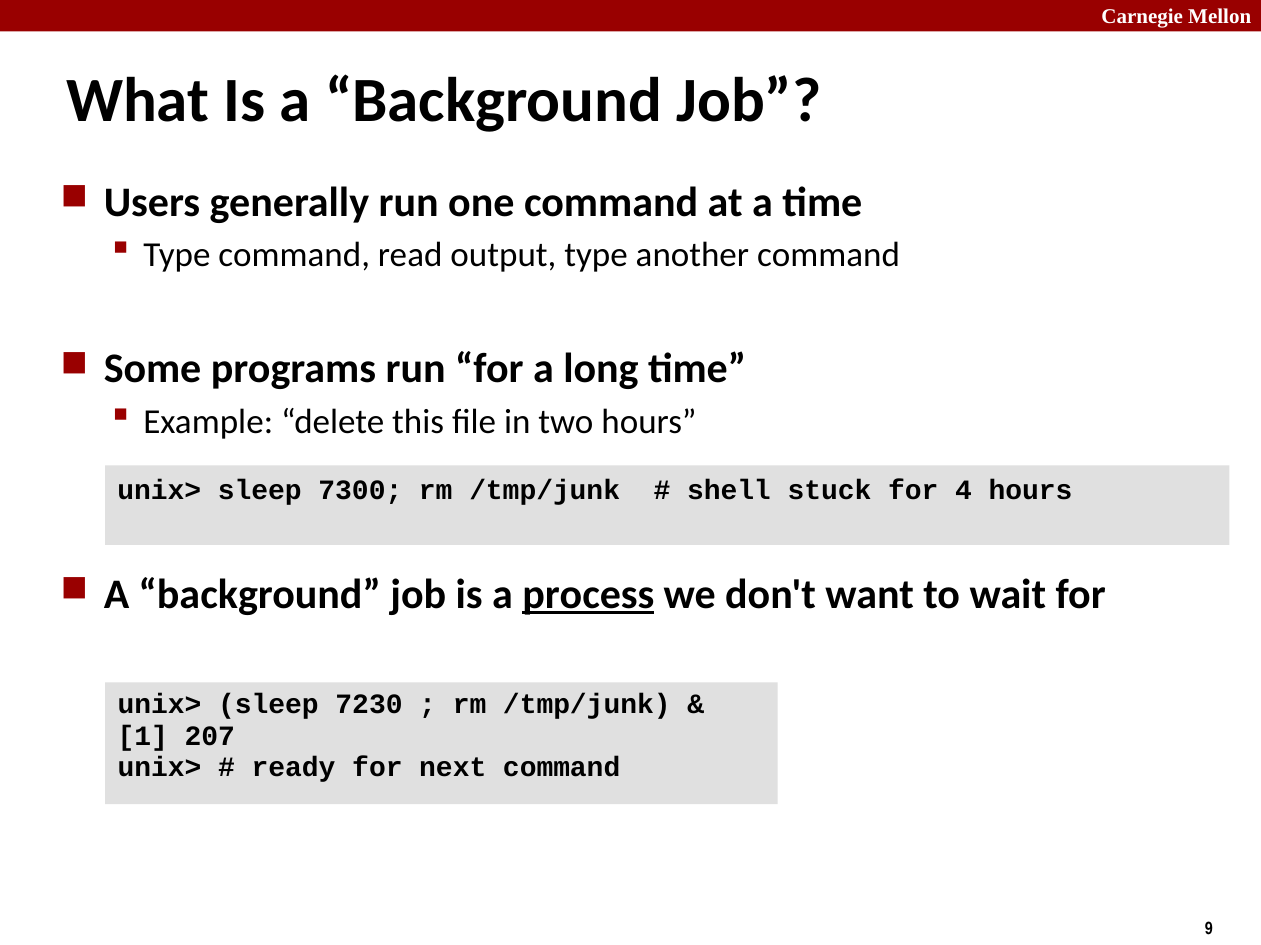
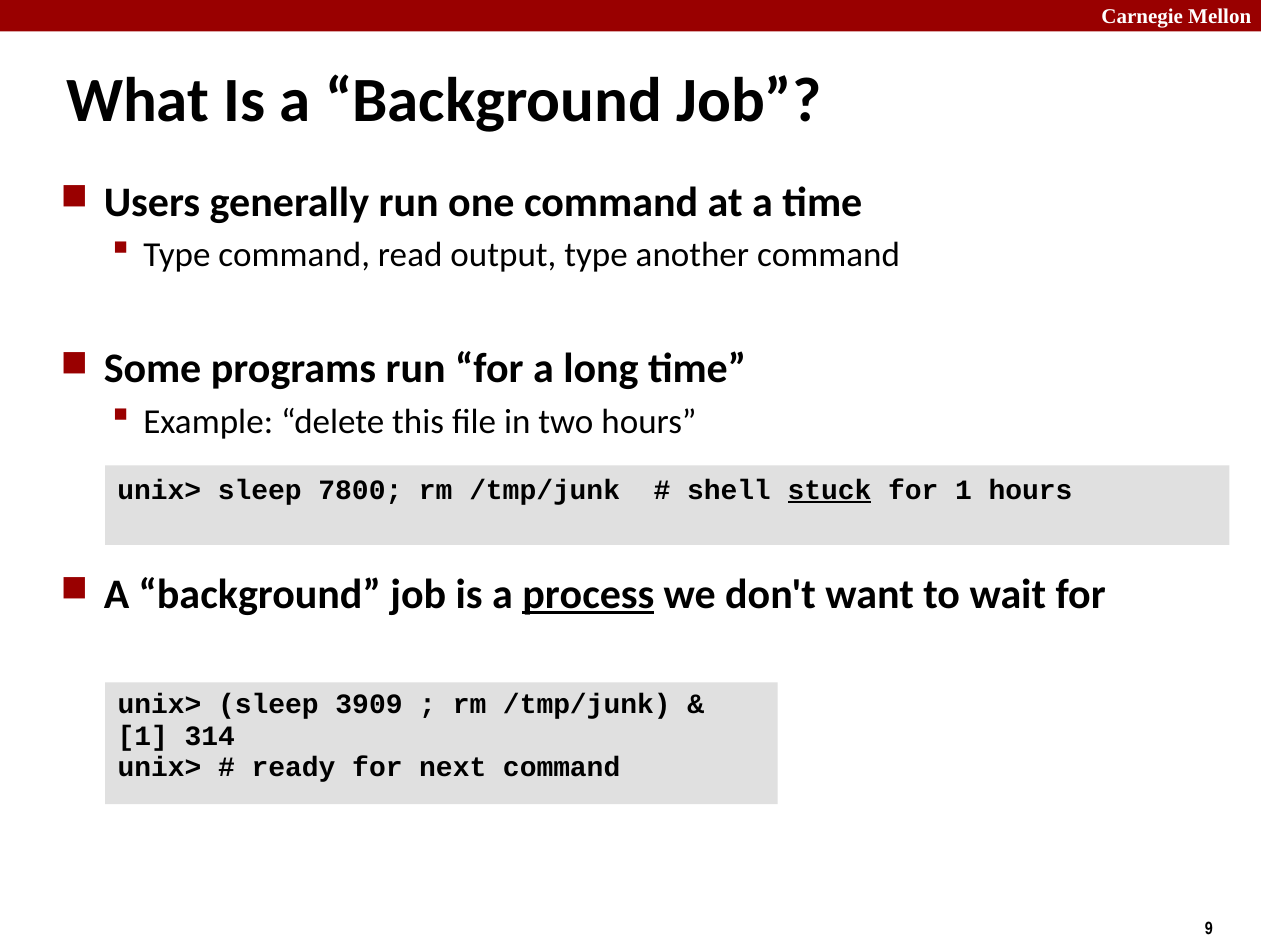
7300: 7300 -> 7800
stuck underline: none -> present
for 4: 4 -> 1
7230: 7230 -> 3909
207: 207 -> 314
